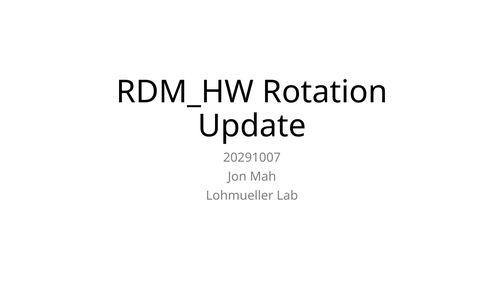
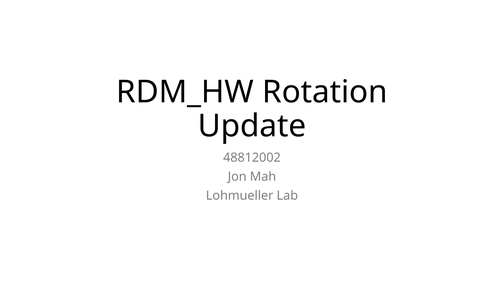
20291007: 20291007 -> 48812002
